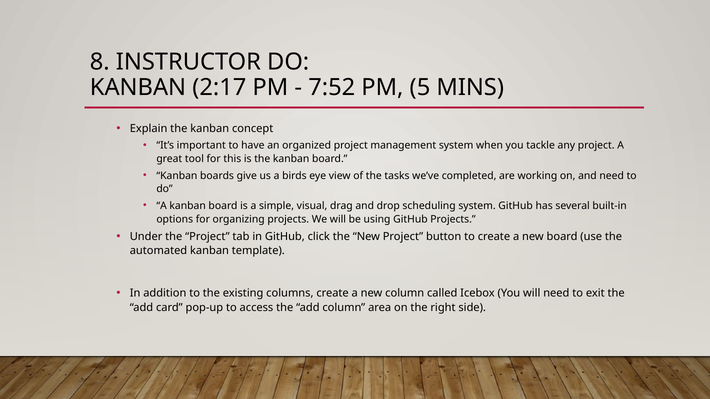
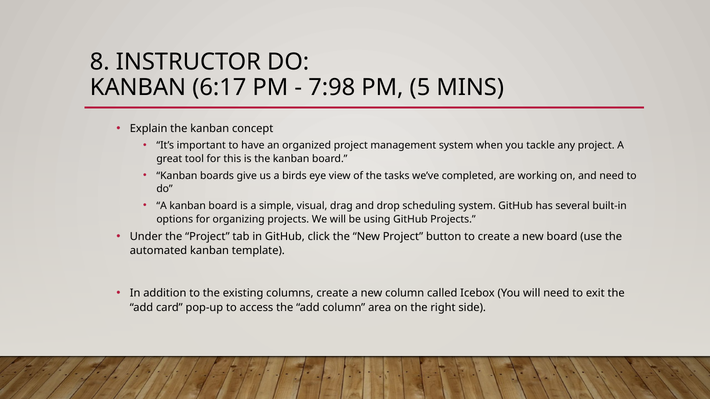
2:17: 2:17 -> 6:17
7:52: 7:52 -> 7:98
